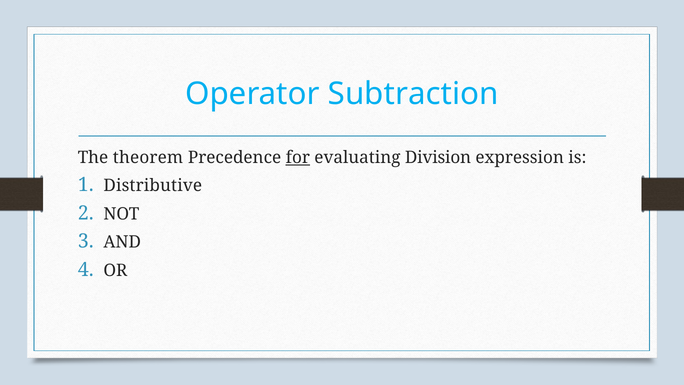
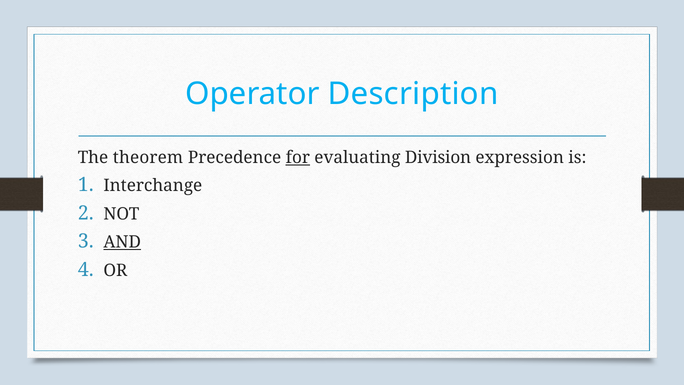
Subtraction: Subtraction -> Description
Distributive: Distributive -> Interchange
AND underline: none -> present
